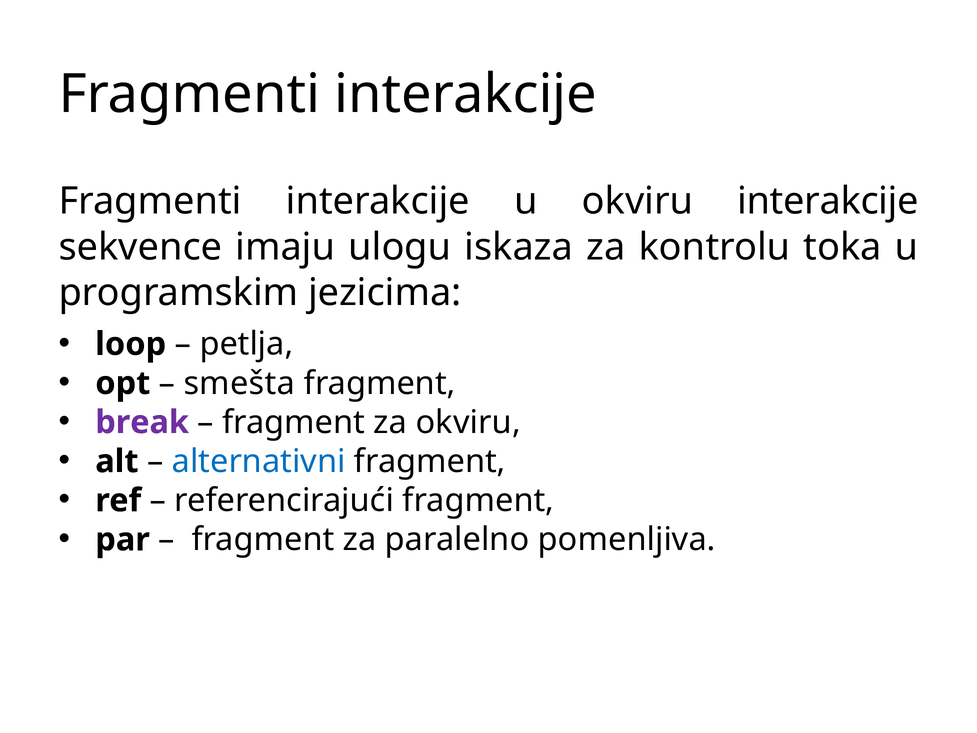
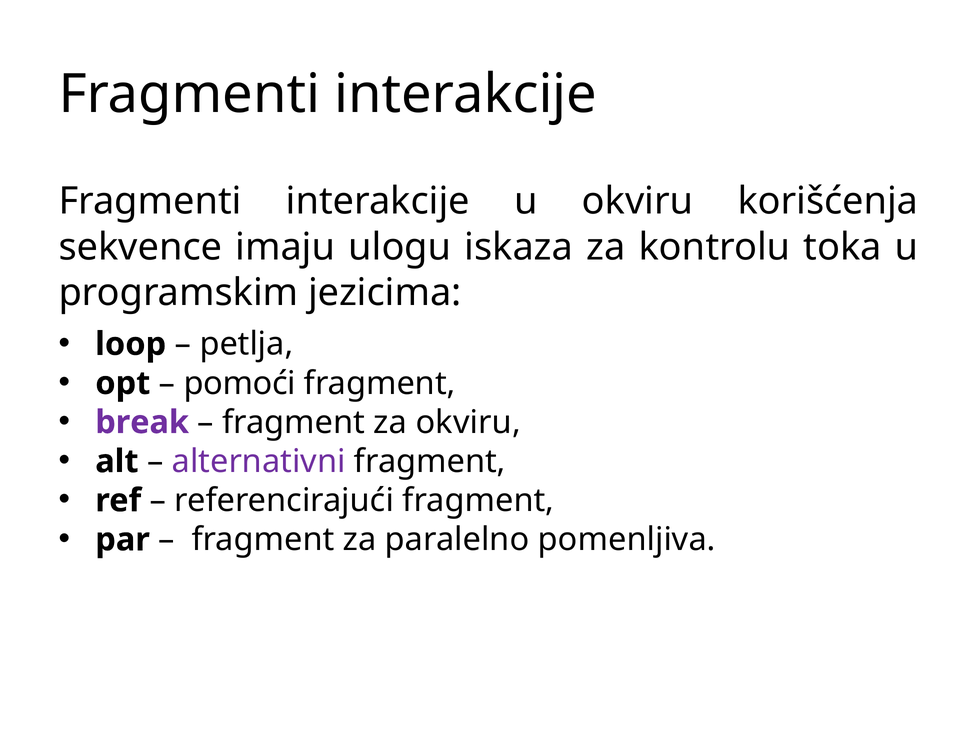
okviru interakcije: interakcije -> korišćenja
smešta: smešta -> pomoći
alternativni colour: blue -> purple
